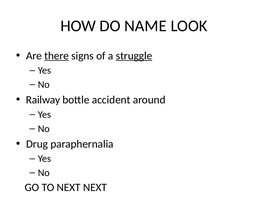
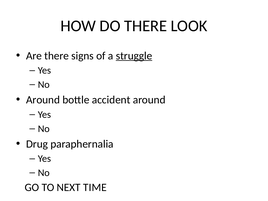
DO NAME: NAME -> THERE
there at (57, 56) underline: present -> none
Railway at (43, 100): Railway -> Around
NEXT NEXT: NEXT -> TIME
